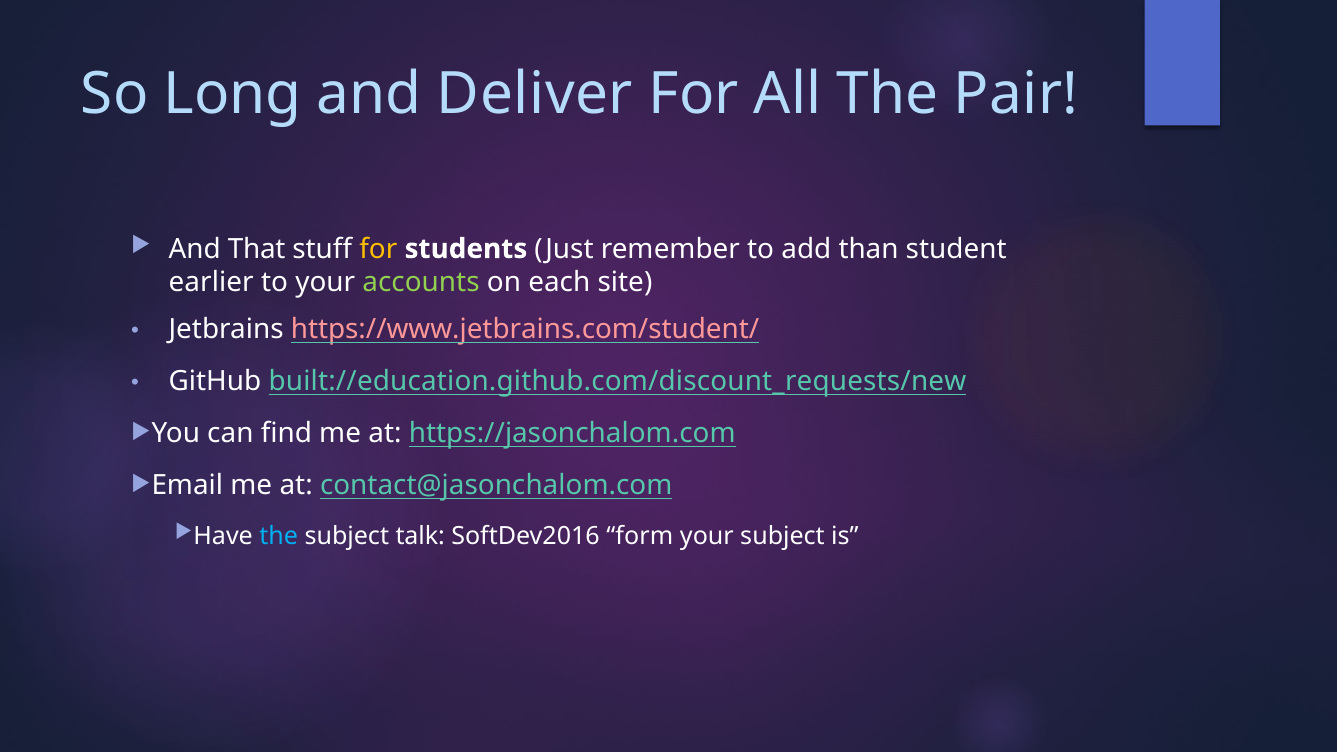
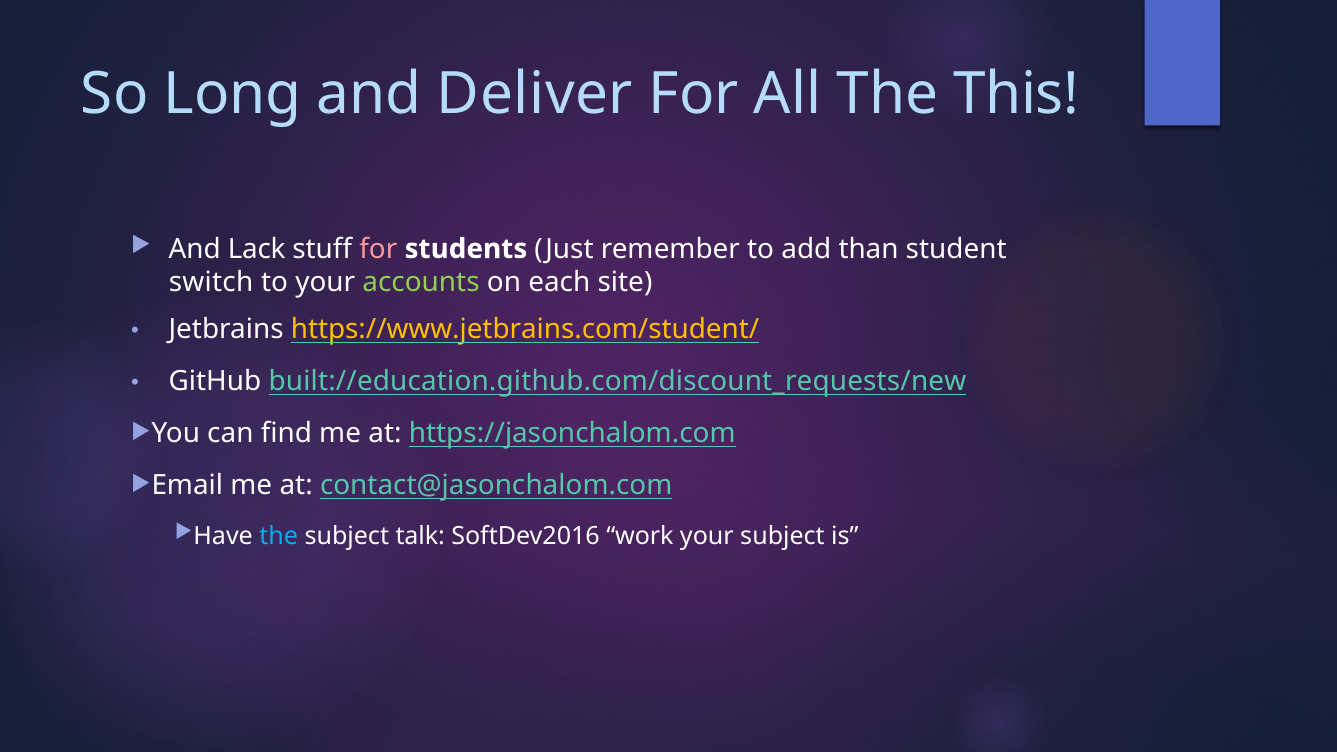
Pair: Pair -> This
That: That -> Lack
for at (378, 249) colour: yellow -> pink
earlier: earlier -> switch
https://www.jetbrains.com/student/ colour: pink -> yellow
form: form -> work
